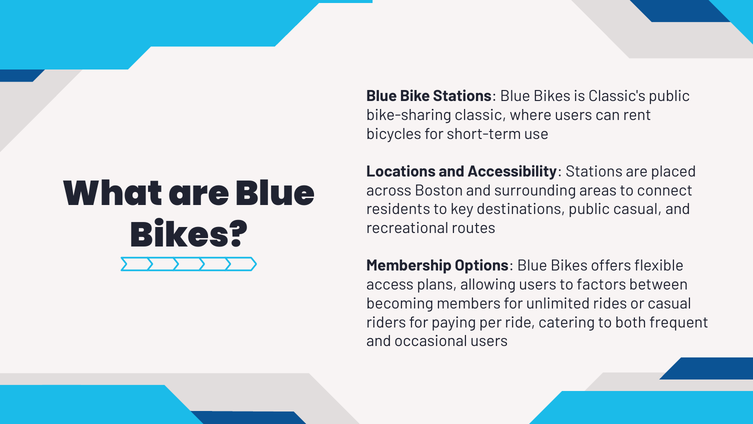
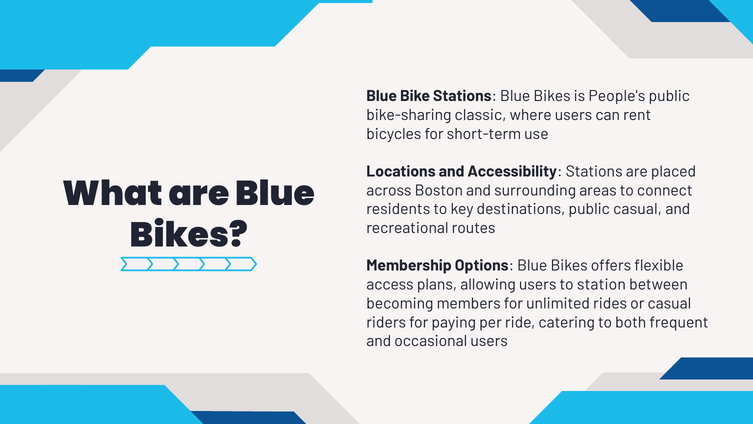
Classic's: Classic's -> People's
factors: factors -> station
